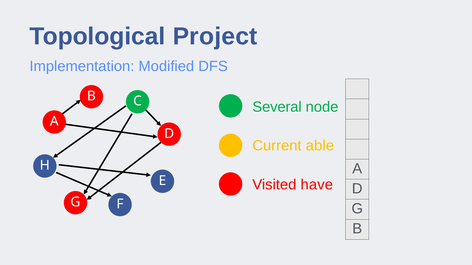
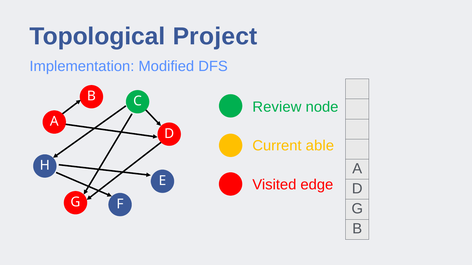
Several: Several -> Review
have: have -> edge
